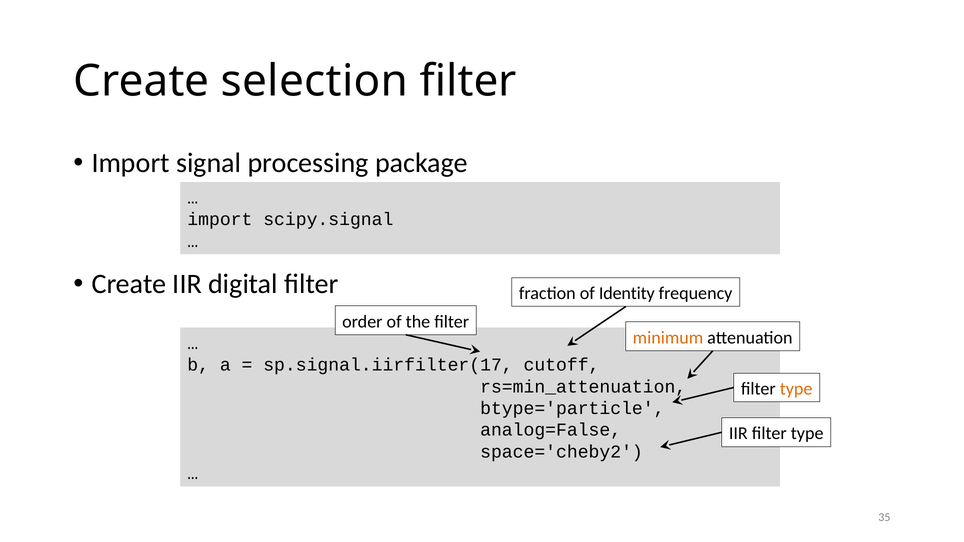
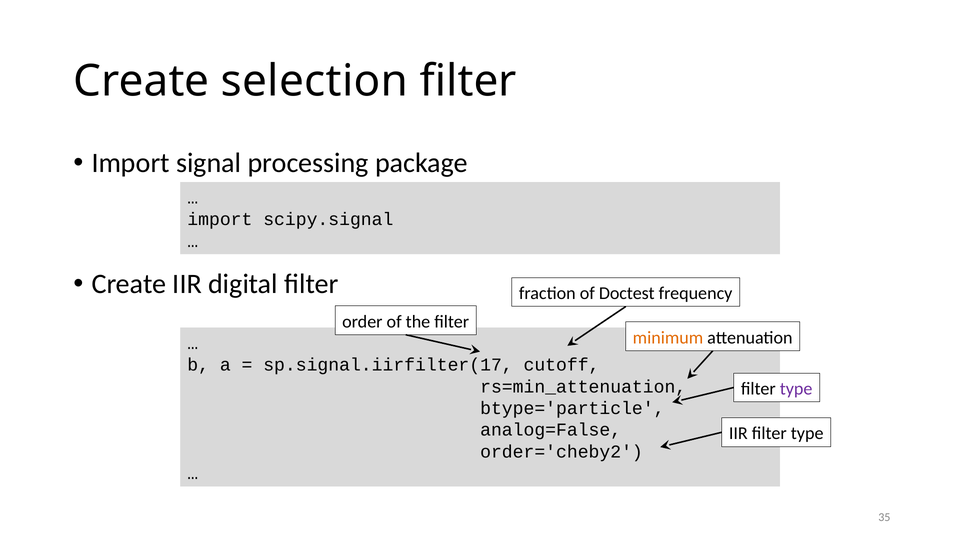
Identity: Identity -> Doctest
type at (796, 389) colour: orange -> purple
space='cheby2: space='cheby2 -> order='cheby2
